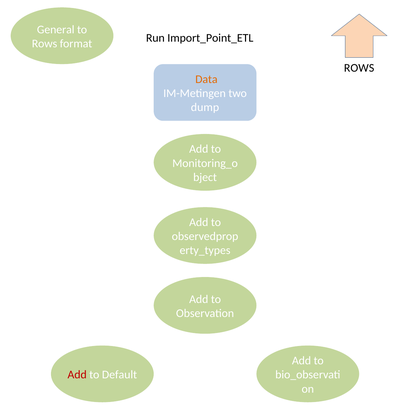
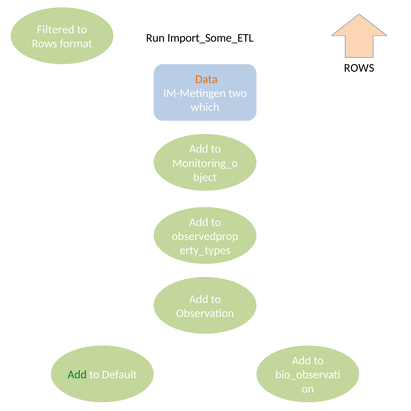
General: General -> Filtered
Import_Point_ETL: Import_Point_ETL -> Import_Some_ETL
dump: dump -> which
Add at (77, 375) colour: red -> green
